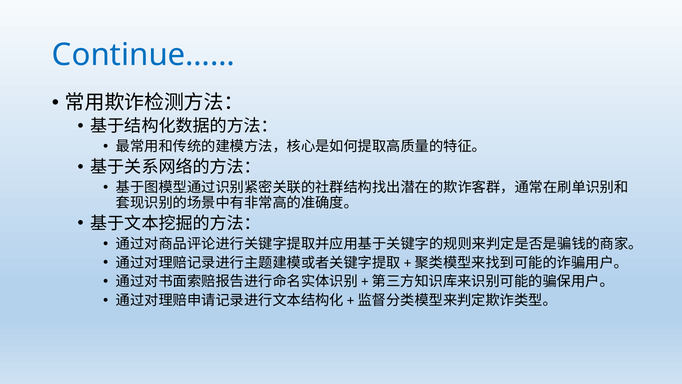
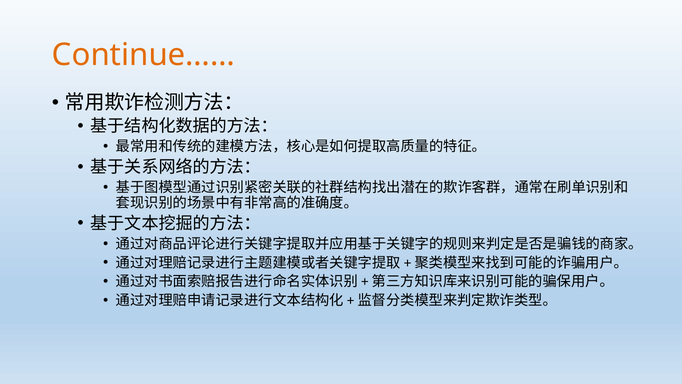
Continue…… colour: blue -> orange
